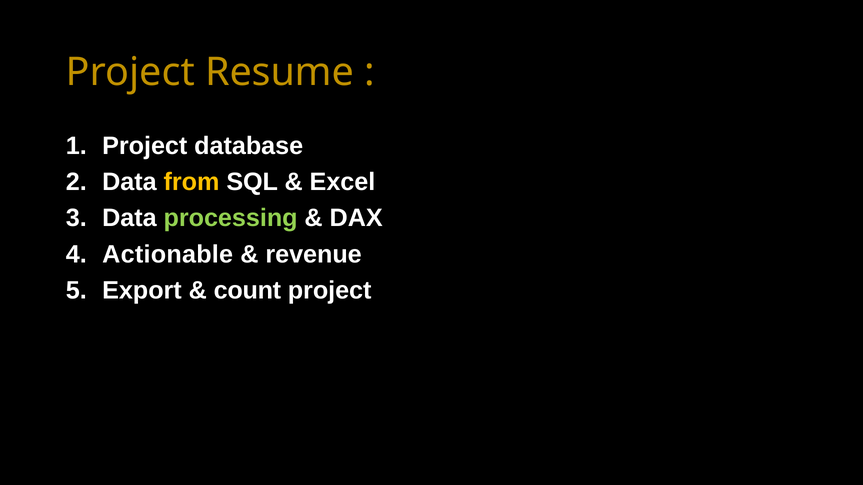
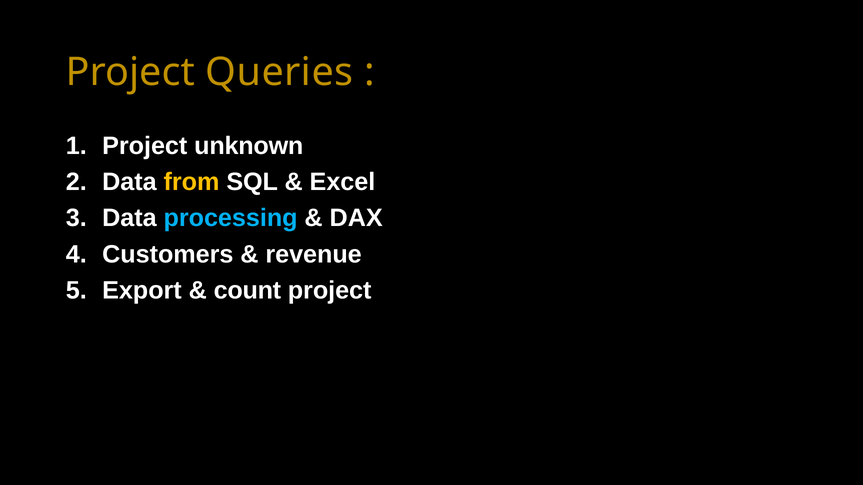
Resume: Resume -> Queries
database: database -> unknown
processing colour: light green -> light blue
Actionable: Actionable -> Customers
